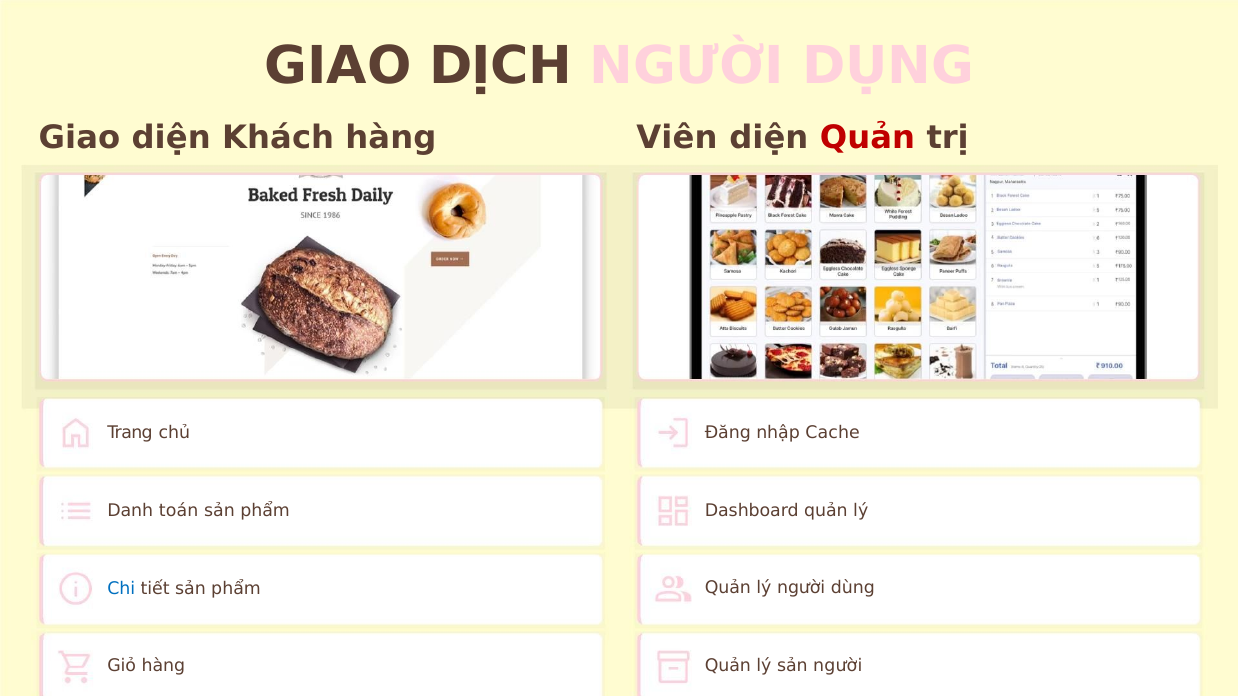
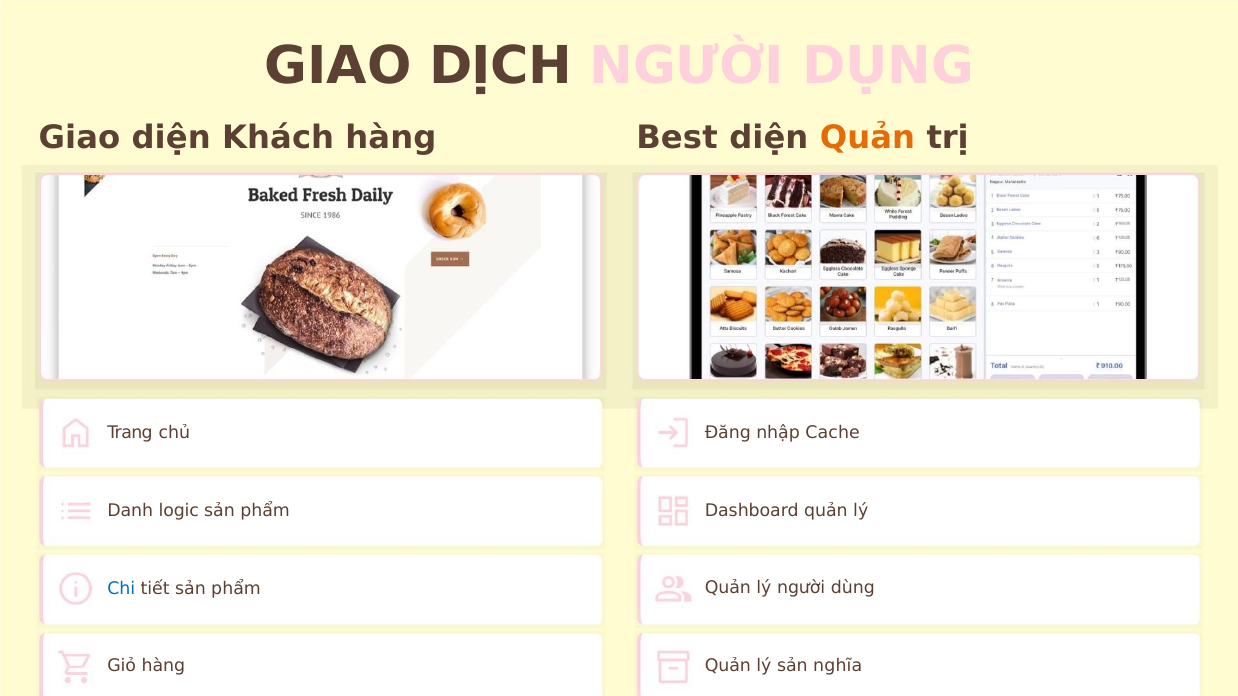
Viên: Viên -> Best
Quản at (867, 138) colour: red -> orange
toán: toán -> logic
sản người: người -> nghĩa
